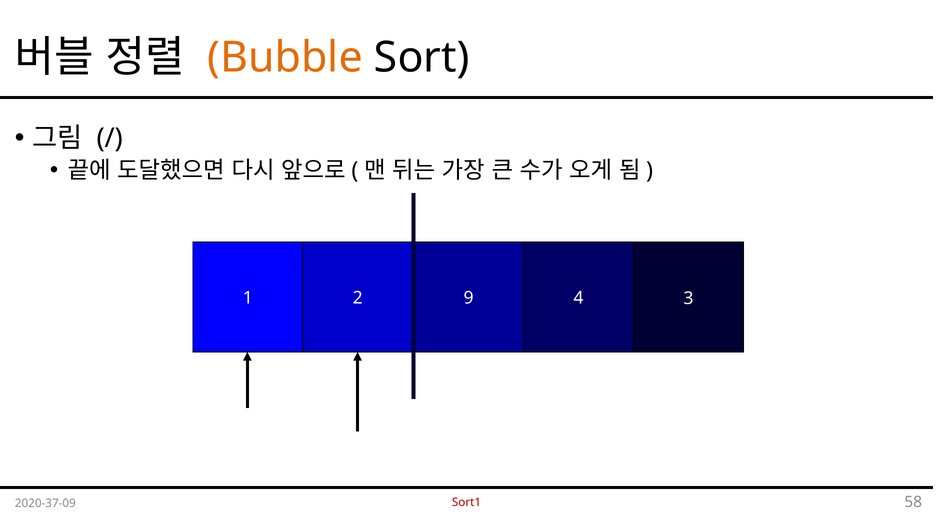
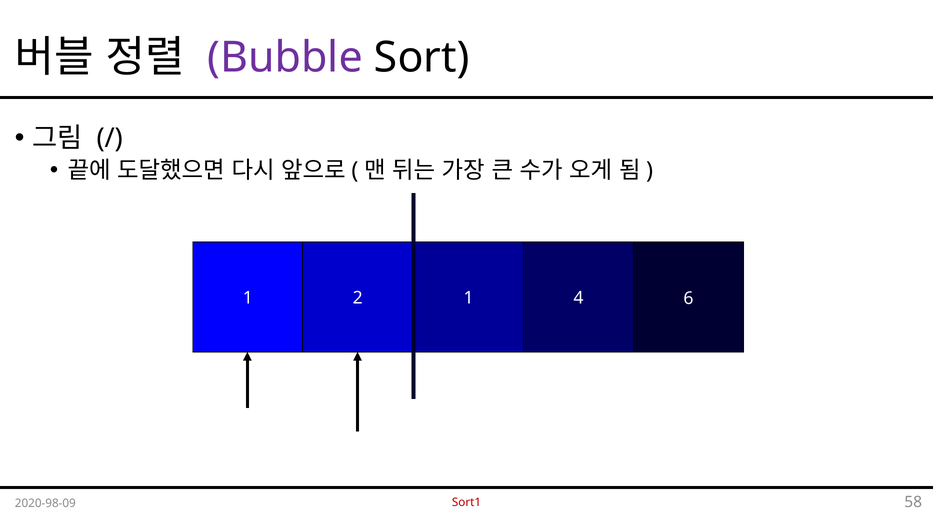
Bubble colour: orange -> purple
1 9: 9 -> 1
3: 3 -> 6
2020-37-09: 2020-37-09 -> 2020-98-09
